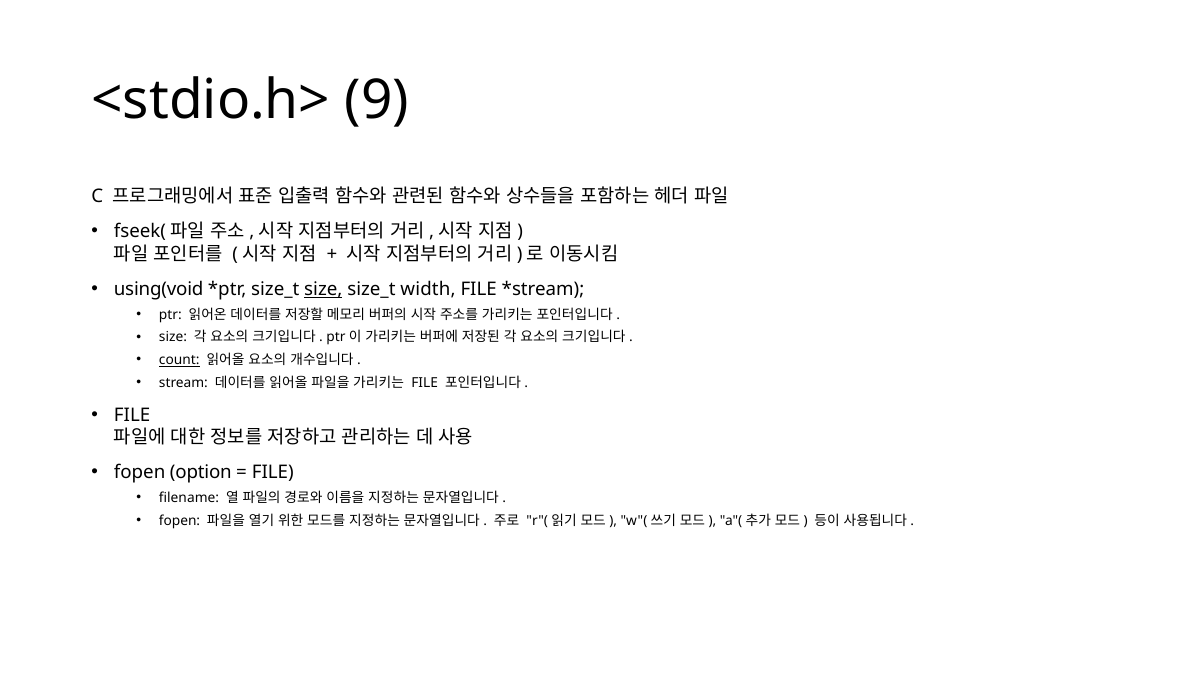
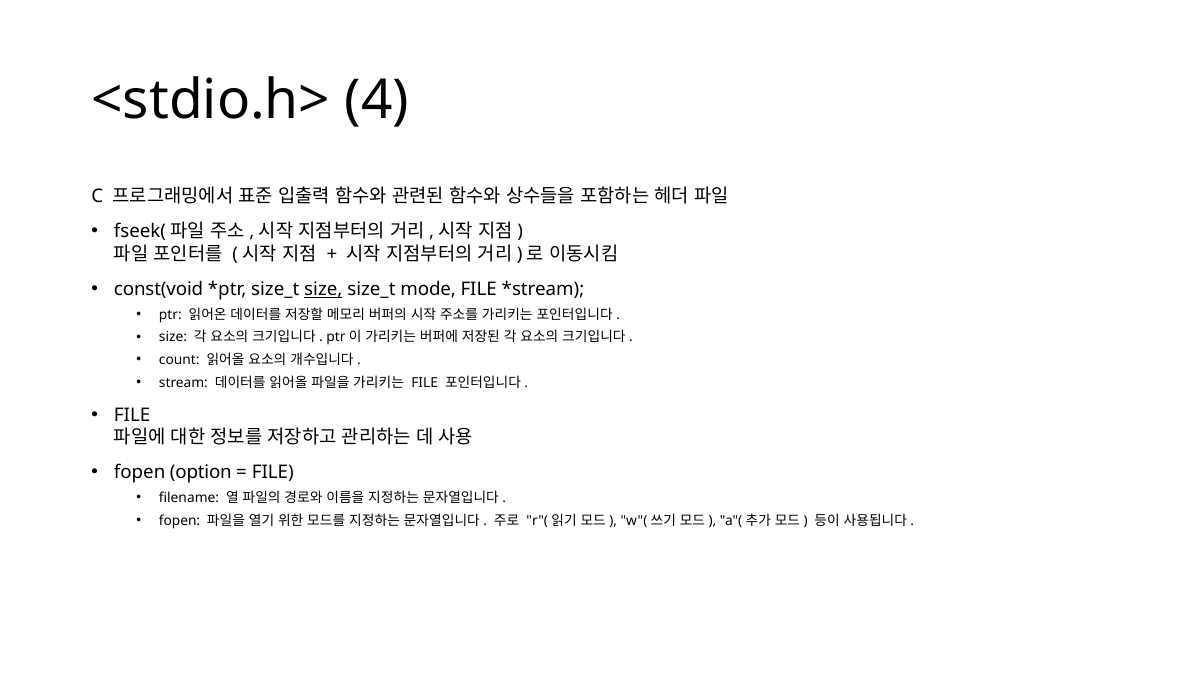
9: 9 -> 4
using(void: using(void -> const(void
width: width -> mode
count underline: present -> none
